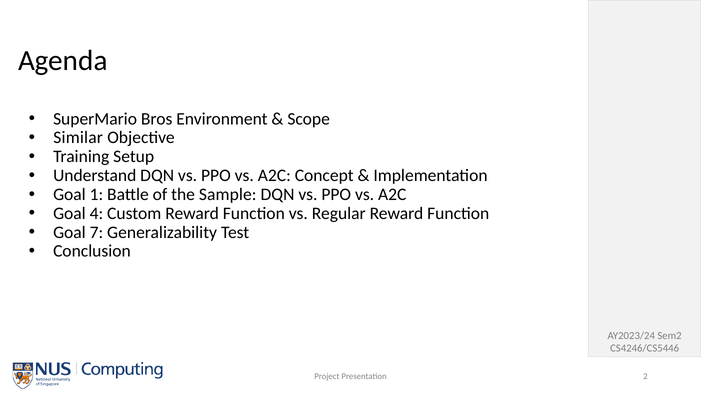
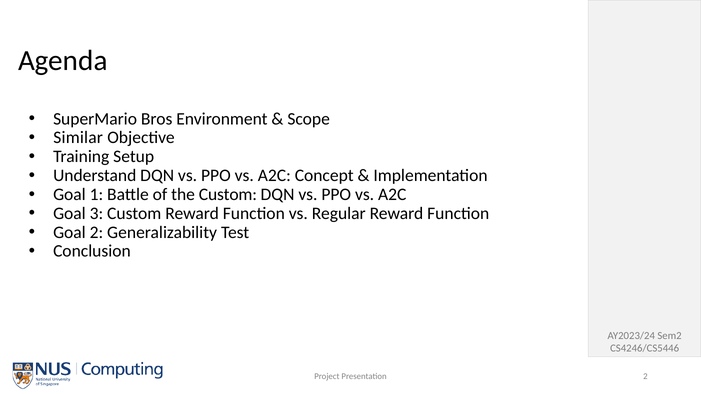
the Sample: Sample -> Custom
4: 4 -> 3
Goal 7: 7 -> 2
